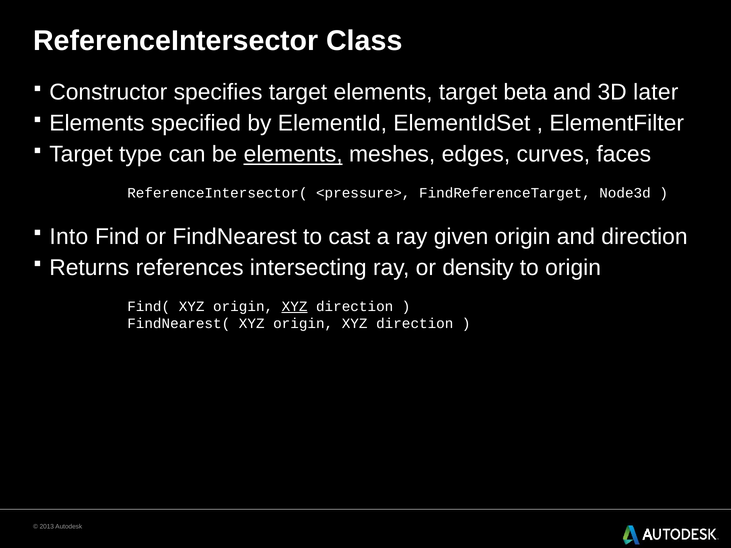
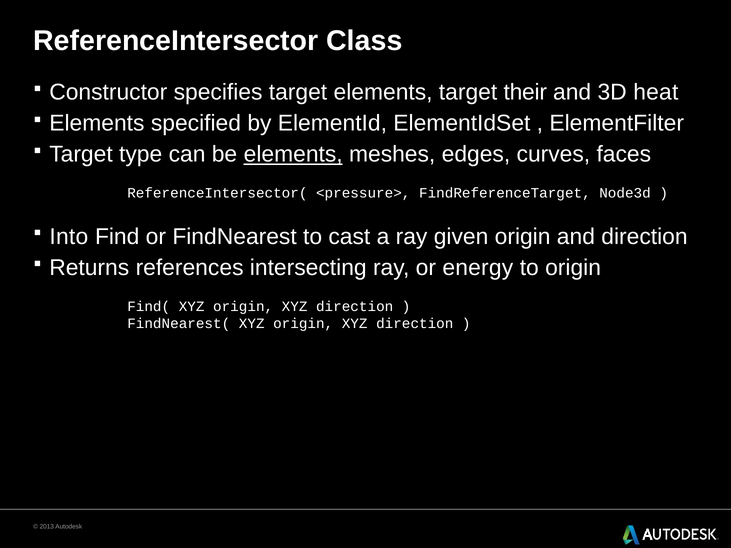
beta: beta -> their
later: later -> heat
density: density -> energy
XYZ at (295, 307) underline: present -> none
